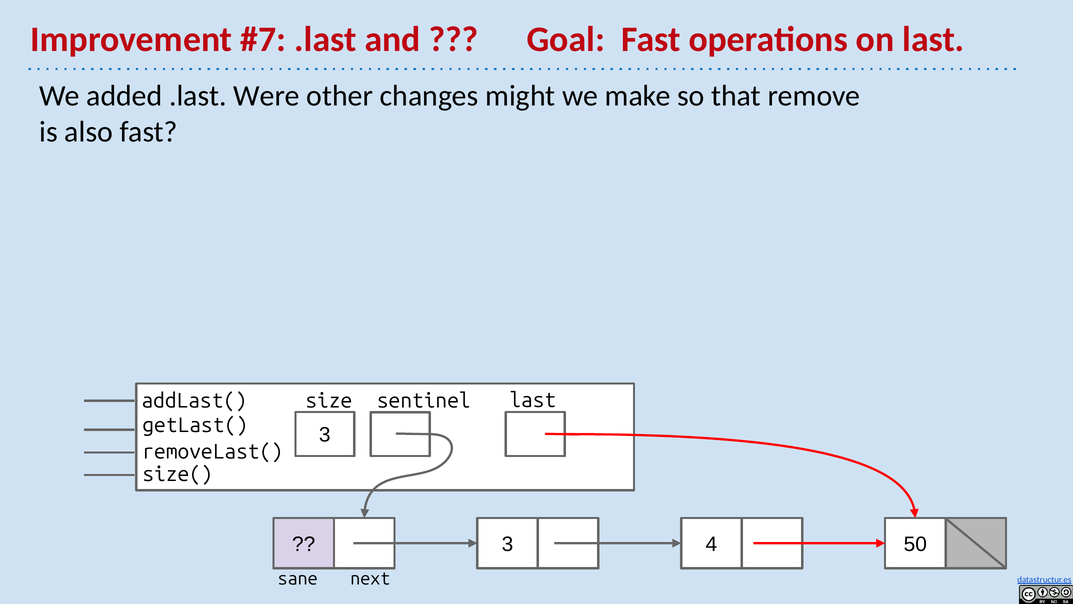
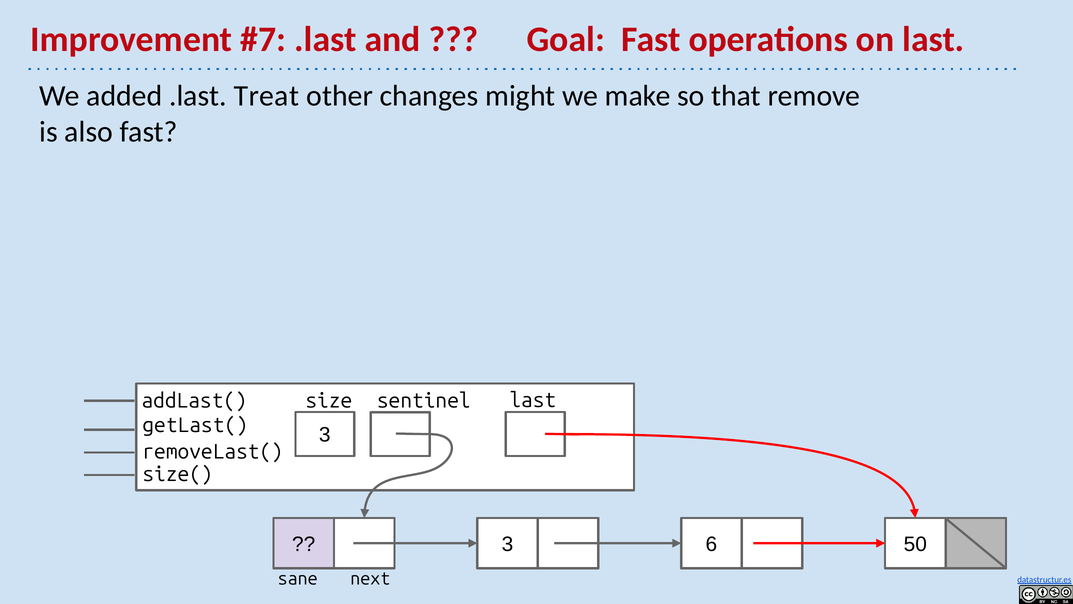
Were: Were -> Treat
4: 4 -> 6
